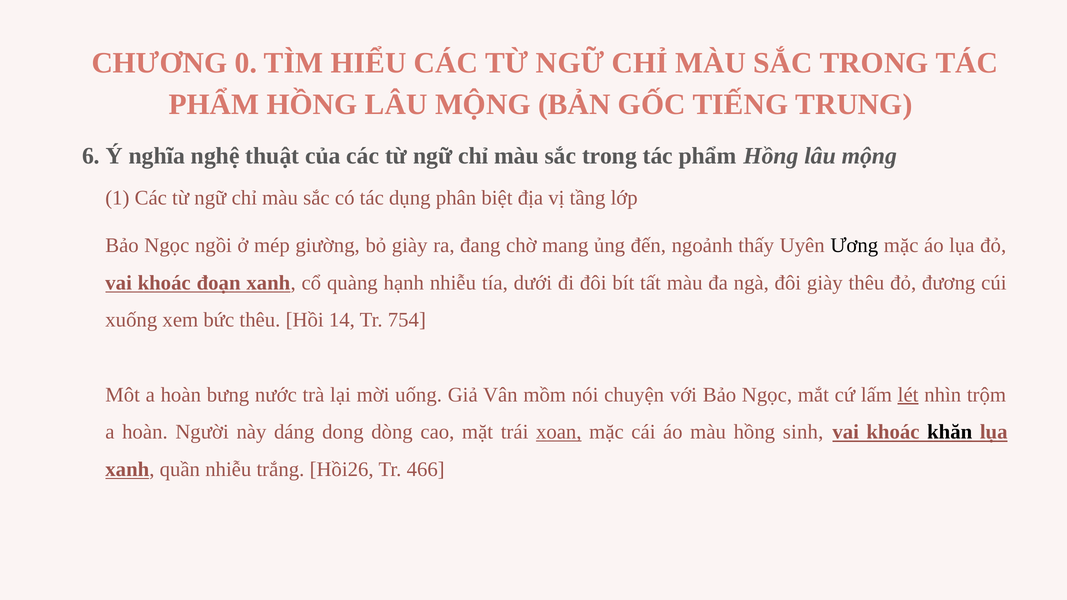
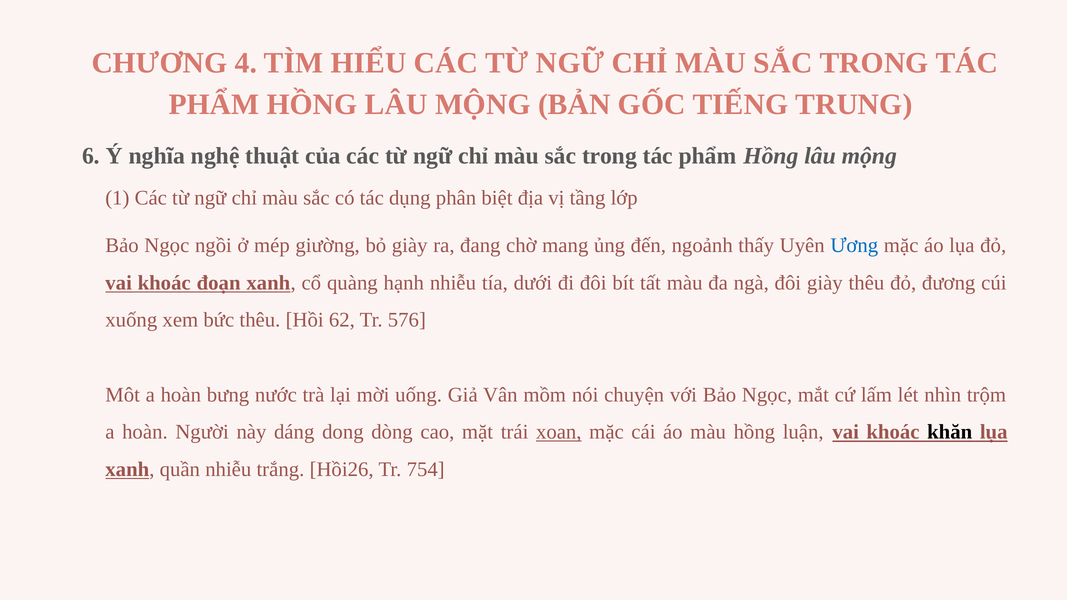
0: 0 -> 4
Ương colour: black -> blue
14: 14 -> 62
754: 754 -> 576
lét underline: present -> none
sinh: sinh -> luận
466: 466 -> 754
